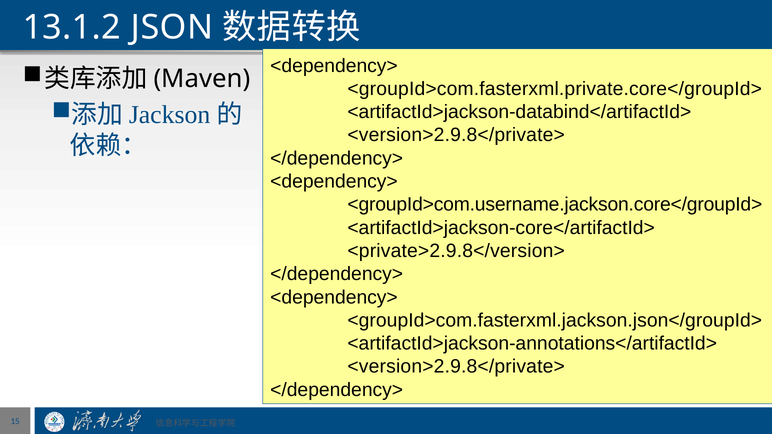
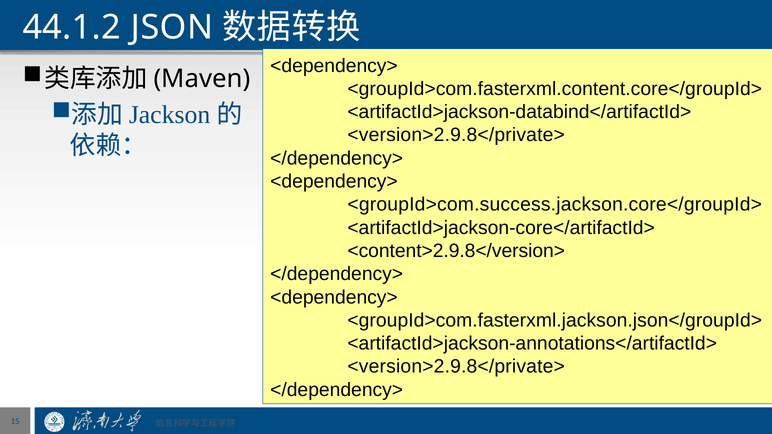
13.1.2: 13.1.2 -> 44.1.2
<groupId>com.fasterxml.private.core</groupId>: <groupId>com.fasterxml.private.core</groupId> -> <groupId>com.fasterxml.content.core</groupId>
<groupId>com.username.jackson.core</groupId>: <groupId>com.username.jackson.core</groupId> -> <groupId>com.success.jackson.core</groupId>
<private>2.9.8</version>: <private>2.9.8</version> -> <content>2.9.8</version>
